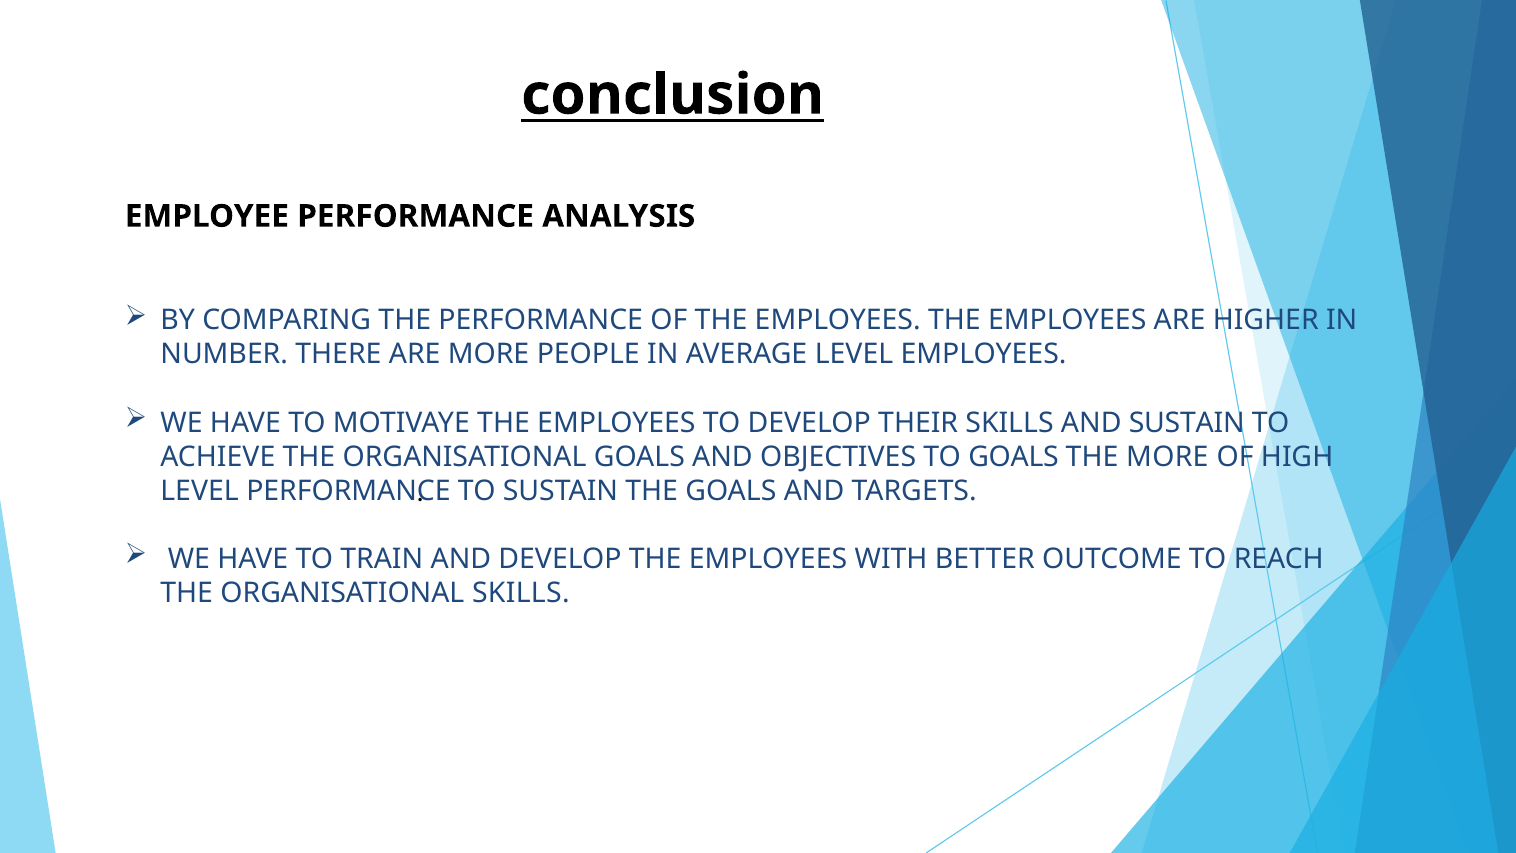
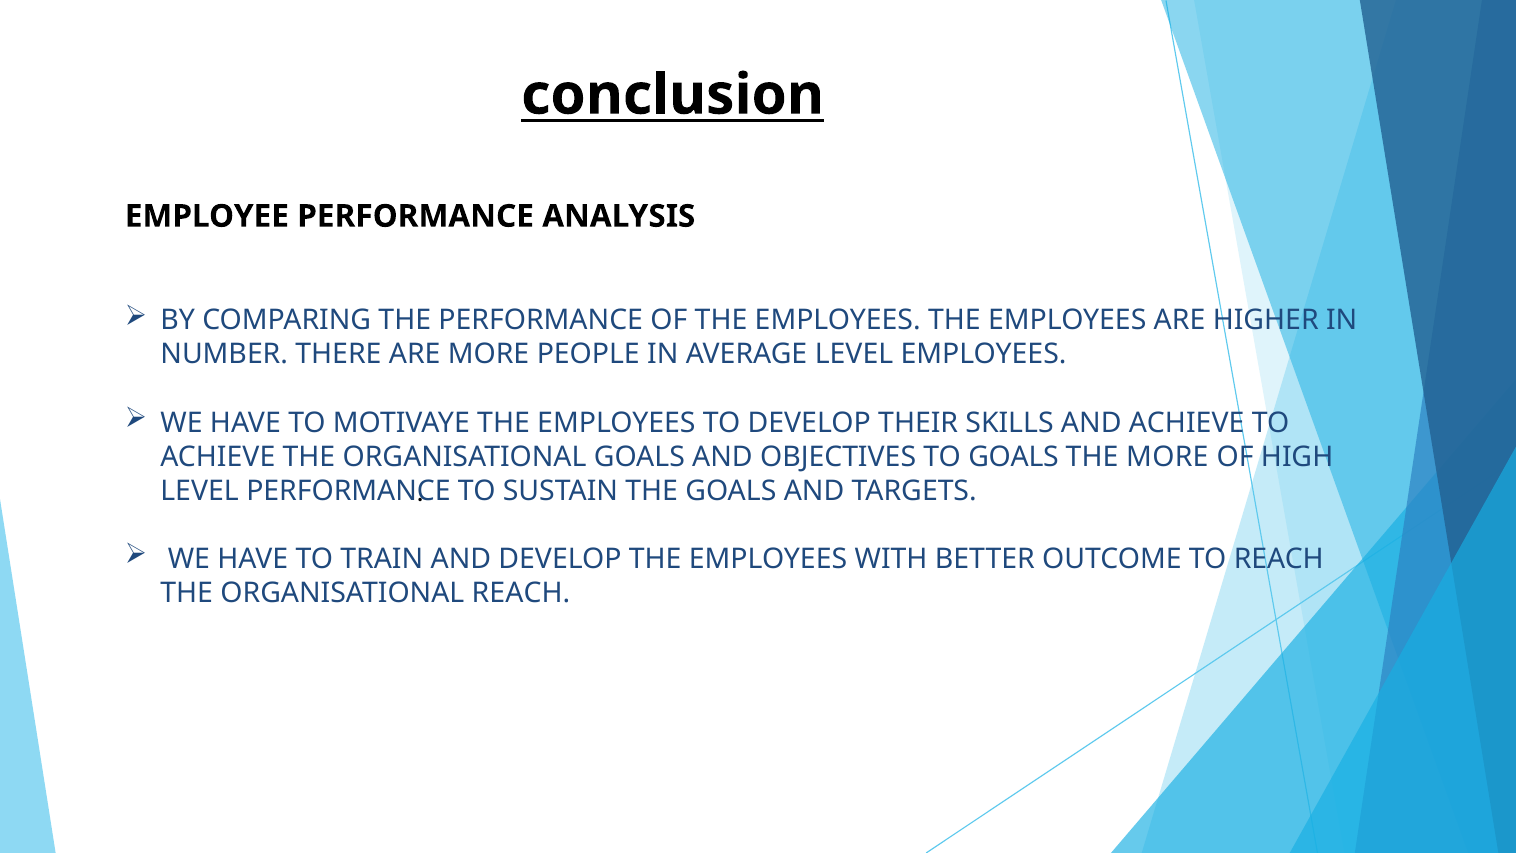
AND SUSTAIN: SUSTAIN -> ACHIEVE
ORGANISATIONAL SKILLS: SKILLS -> REACH
